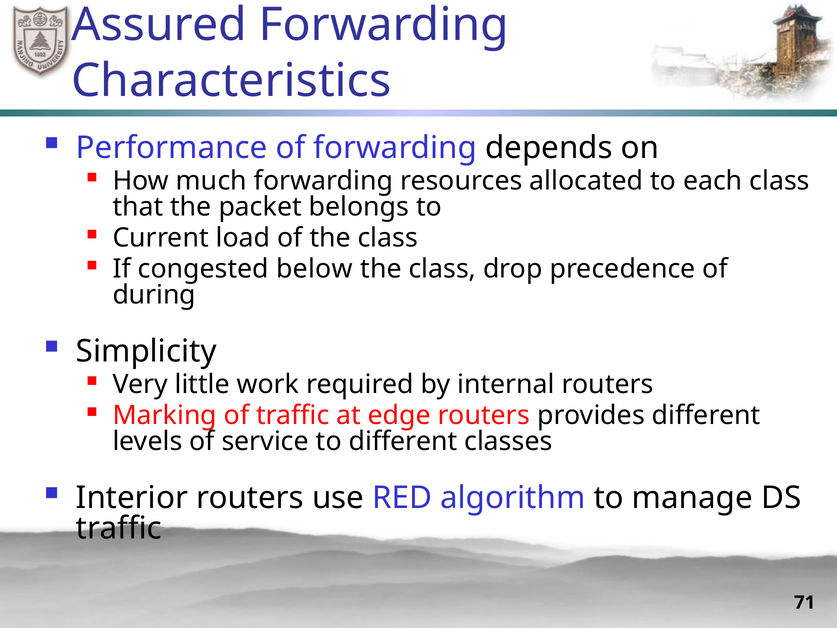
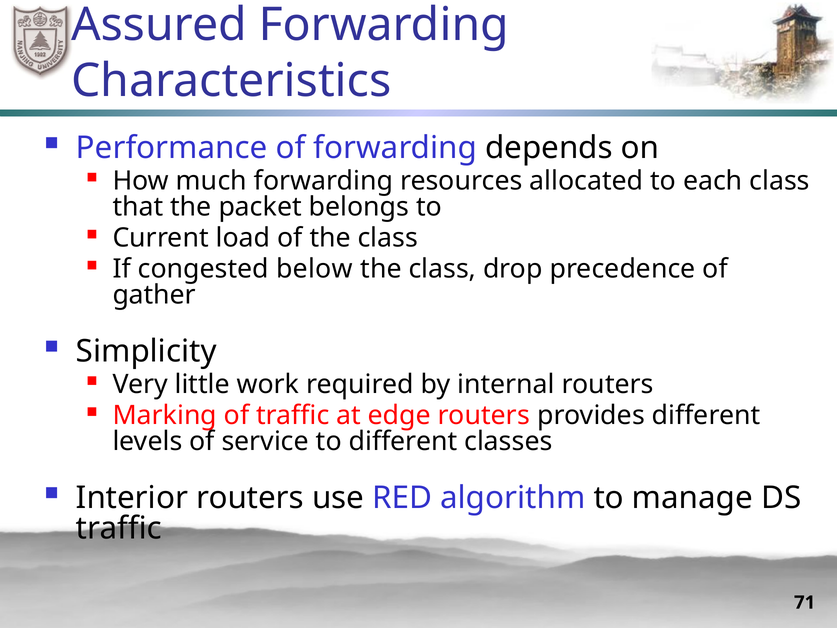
during: during -> gather
